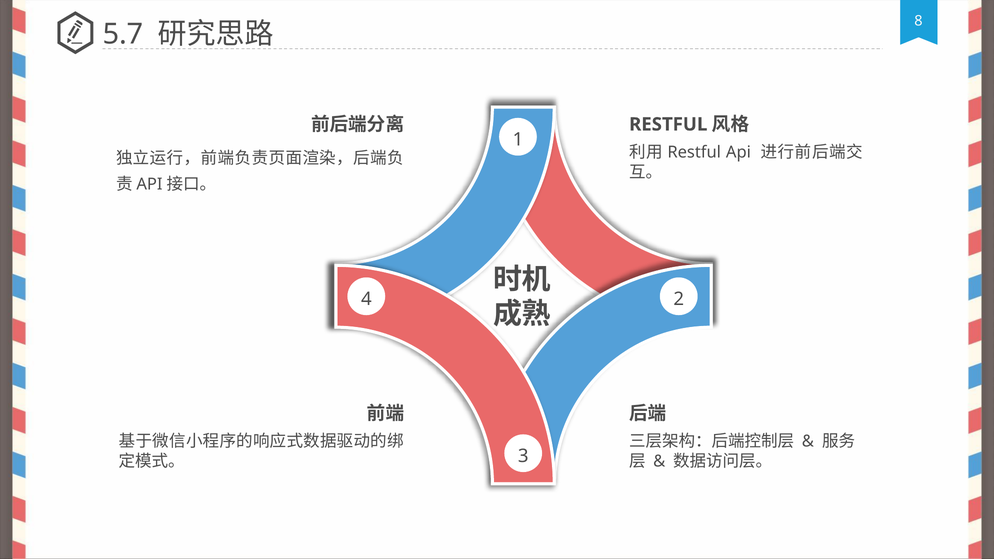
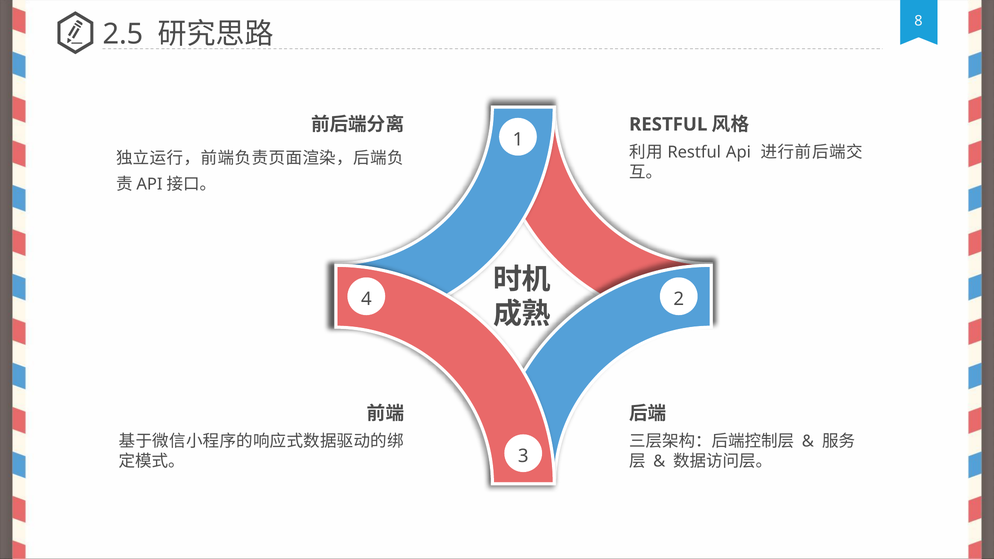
5.7: 5.7 -> 2.5
